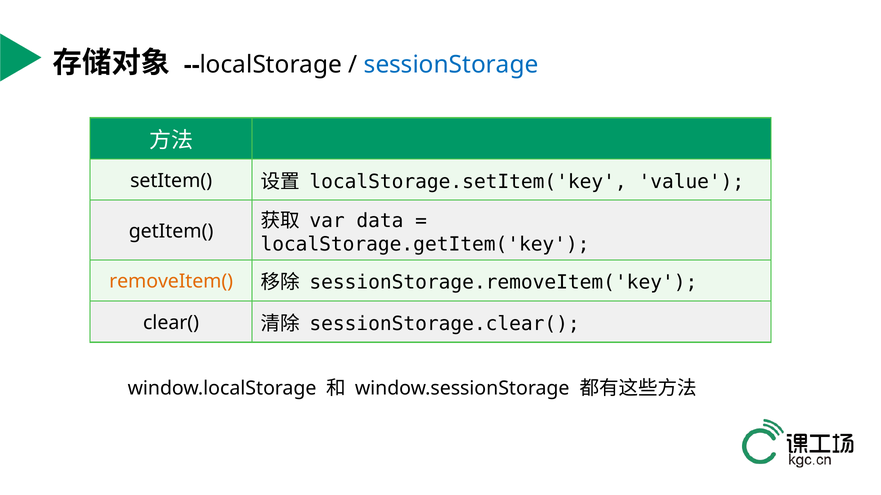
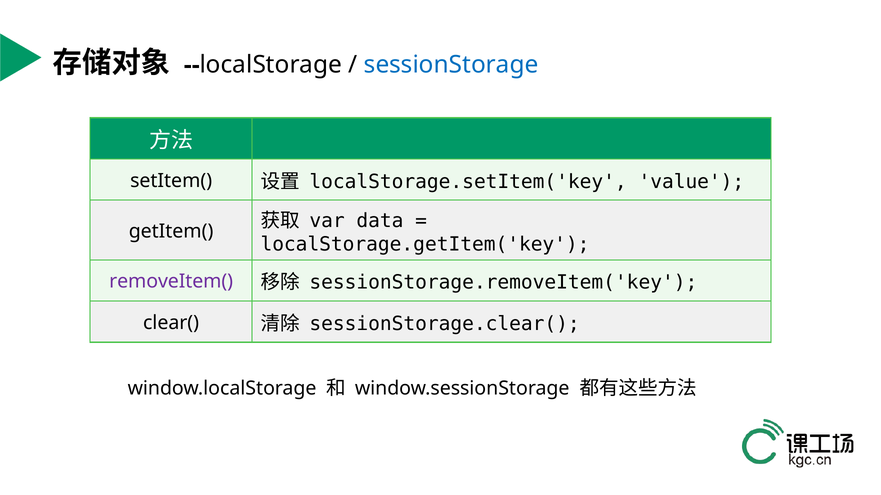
removeItem( colour: orange -> purple
